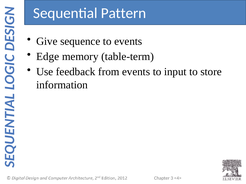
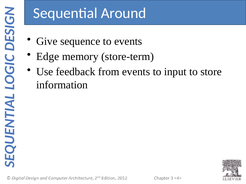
Pattern: Pattern -> Around
table-term: table-term -> store-term
